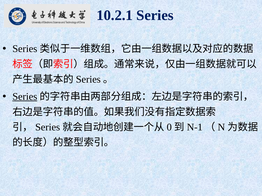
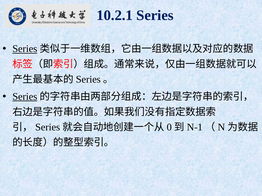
Series at (25, 49) underline: none -> present
